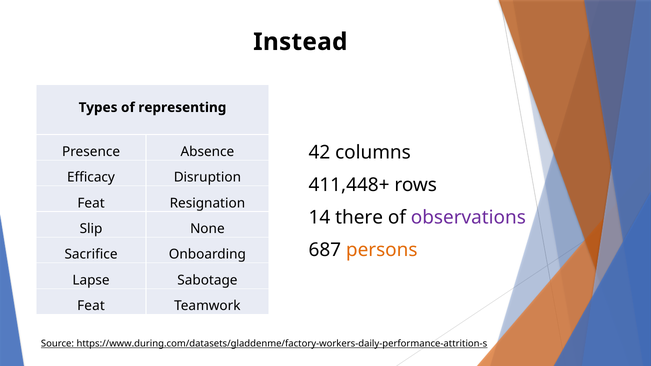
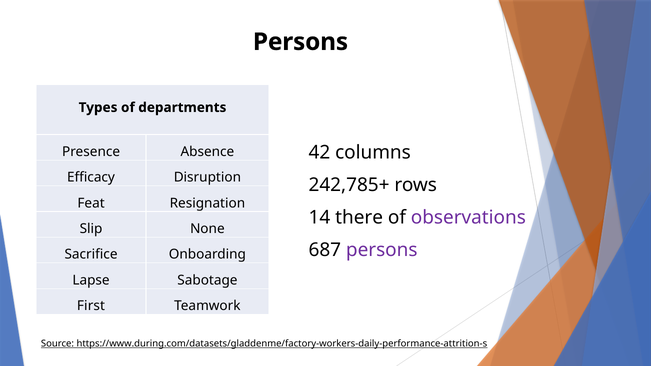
Instead at (300, 42): Instead -> Persons
representing: representing -> departments
411,448+: 411,448+ -> 242,785+
persons at (382, 250) colour: orange -> purple
Feat at (91, 306): Feat -> First
